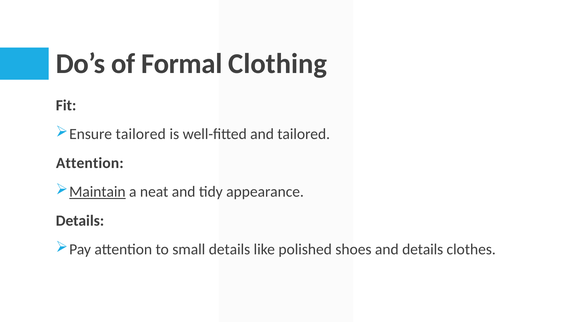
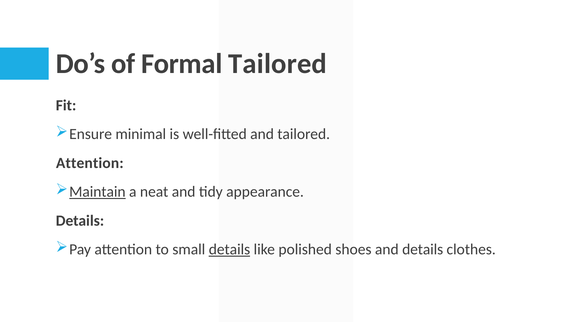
Formal Clothing: Clothing -> Tailored
Ensure tailored: tailored -> minimal
details at (229, 249) underline: none -> present
